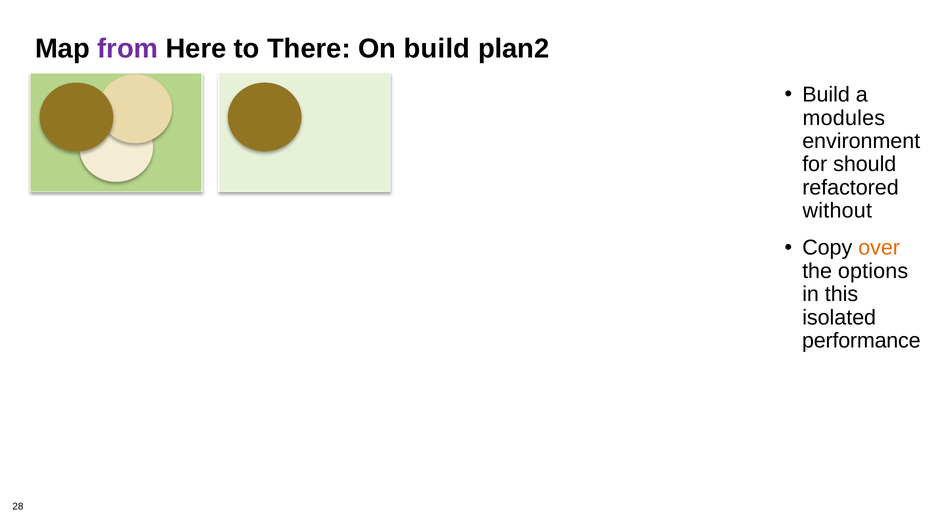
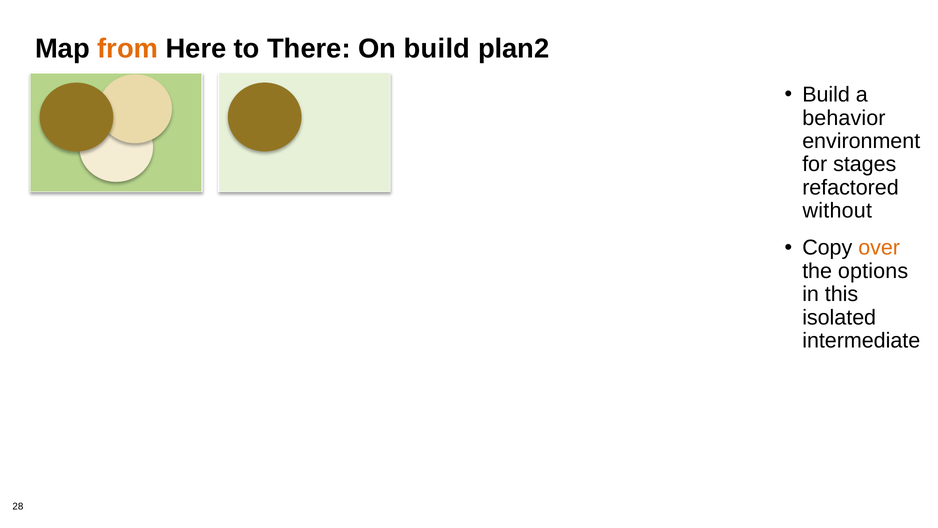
from colour: purple -> orange
modules: modules -> behavior
should: should -> stages
performance: performance -> intermediate
